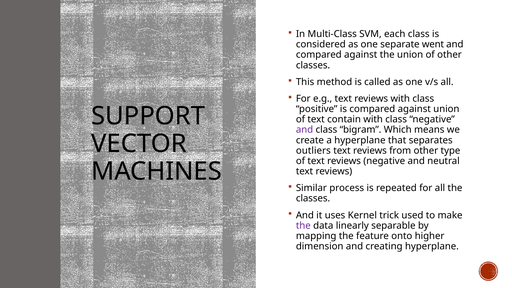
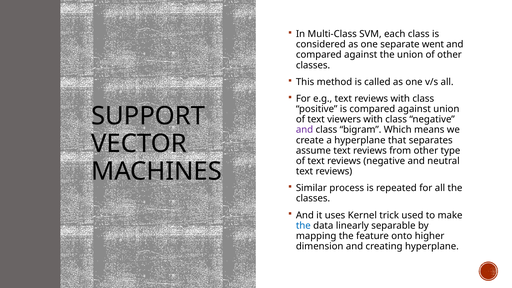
contain: contain -> viewers
outliers: outliers -> assume
the at (303, 226) colour: purple -> blue
